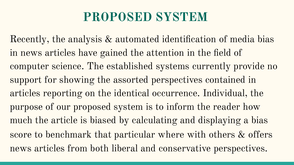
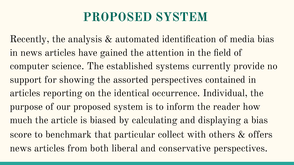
where: where -> collect
